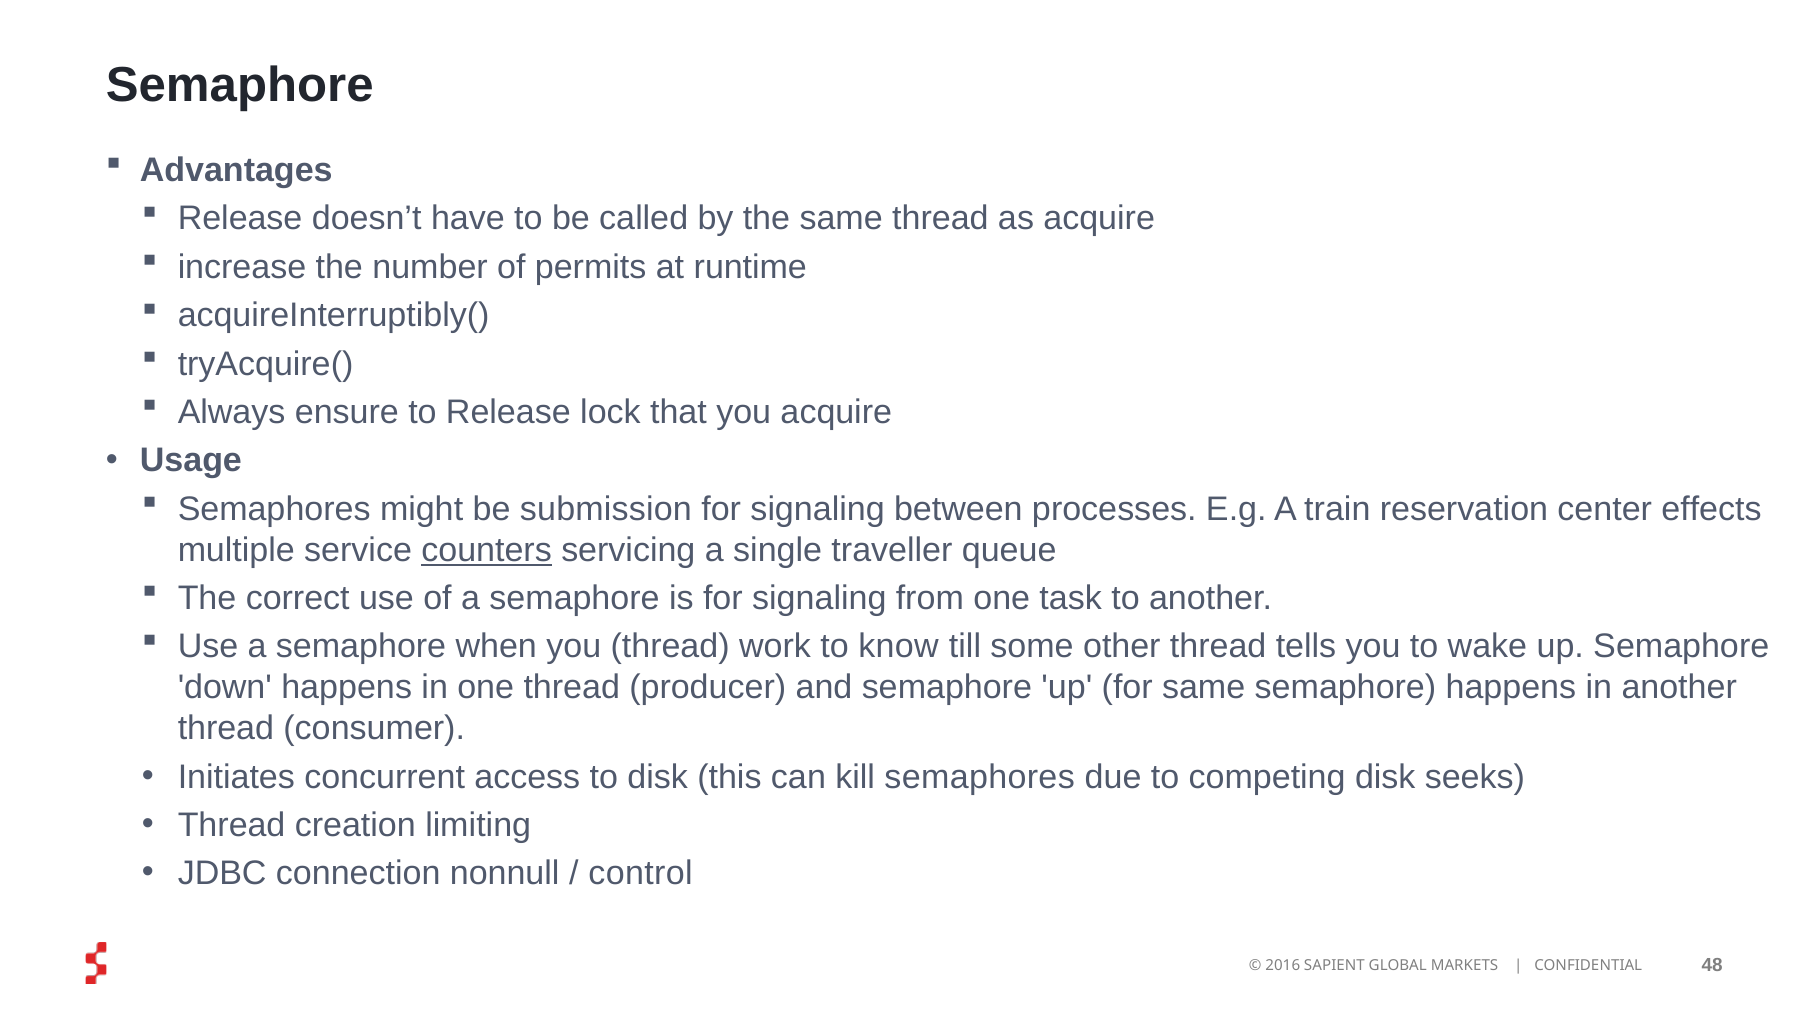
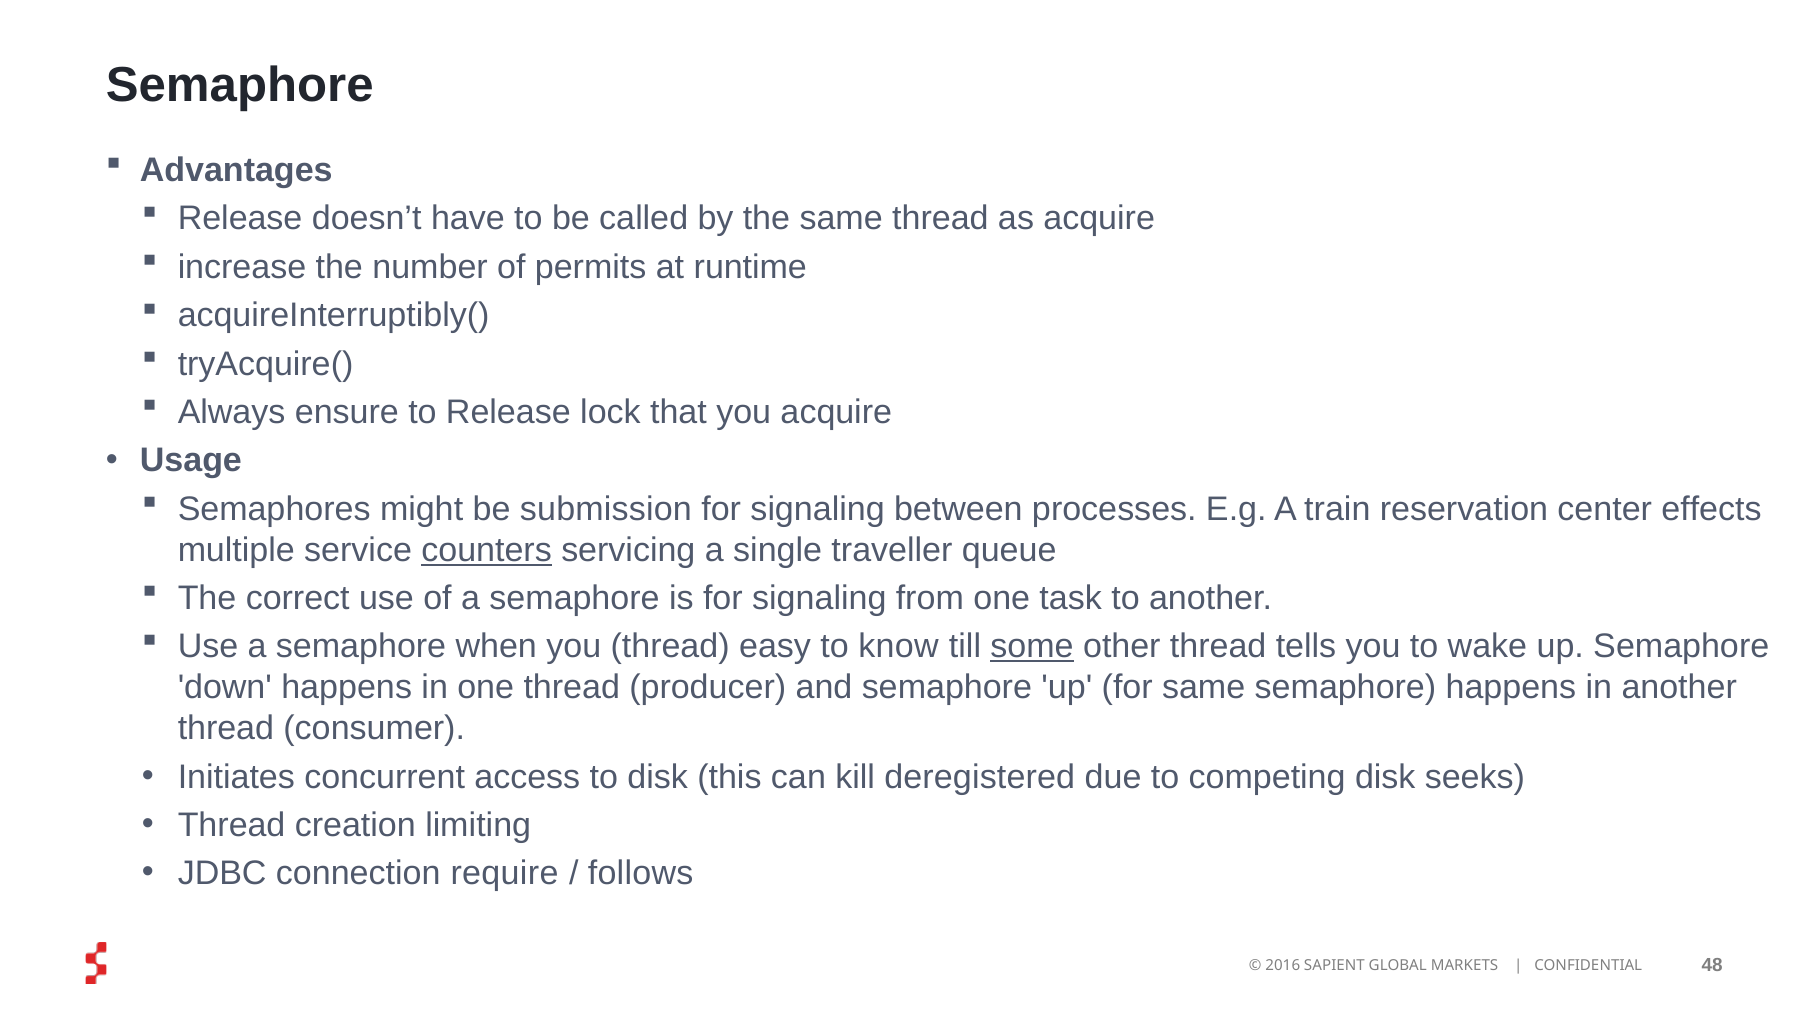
work: work -> easy
some underline: none -> present
kill semaphores: semaphores -> deregistered
nonnull: nonnull -> require
control: control -> follows
